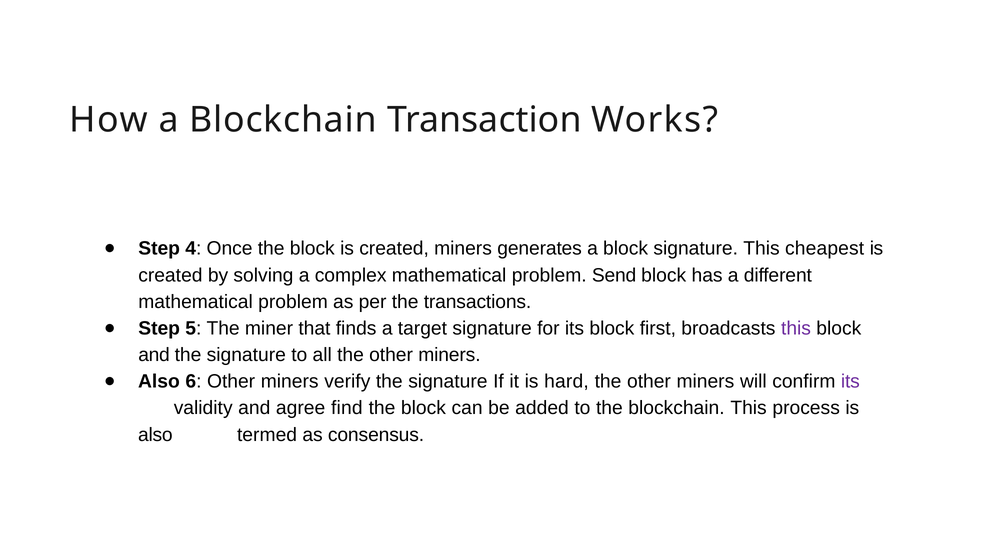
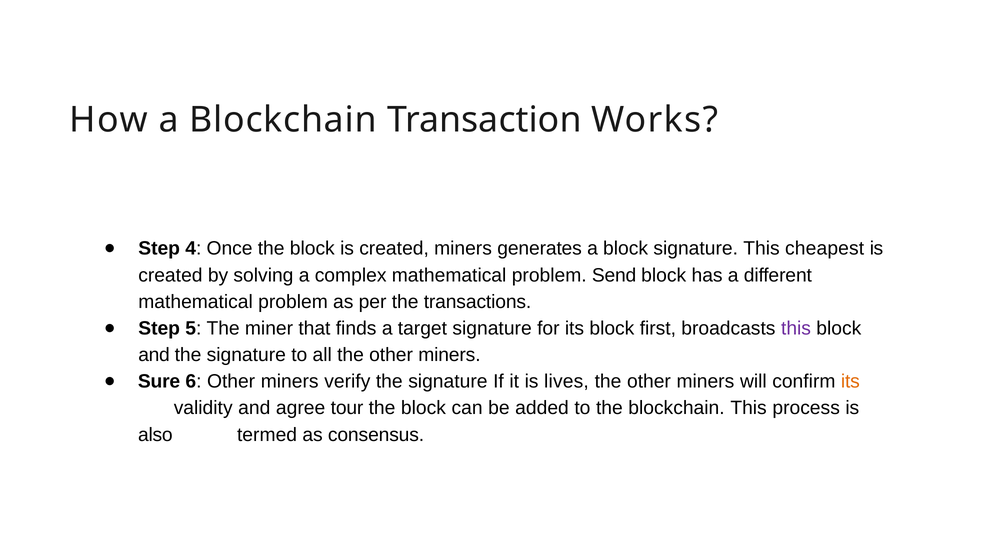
Also at (159, 381): Also -> Sure
hard: hard -> lives
its at (850, 381) colour: purple -> orange
find: find -> tour
